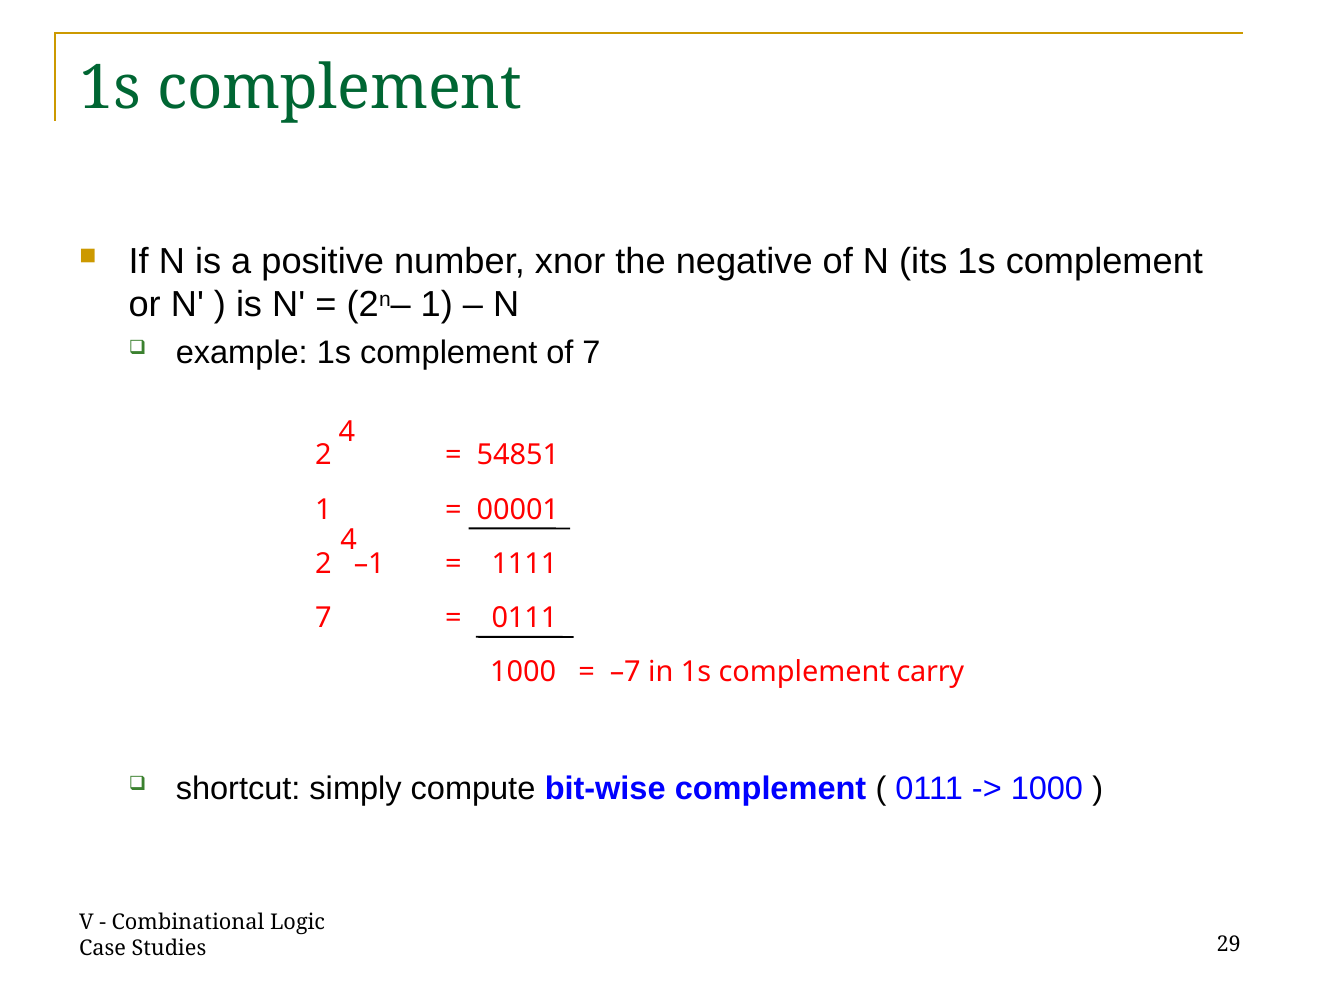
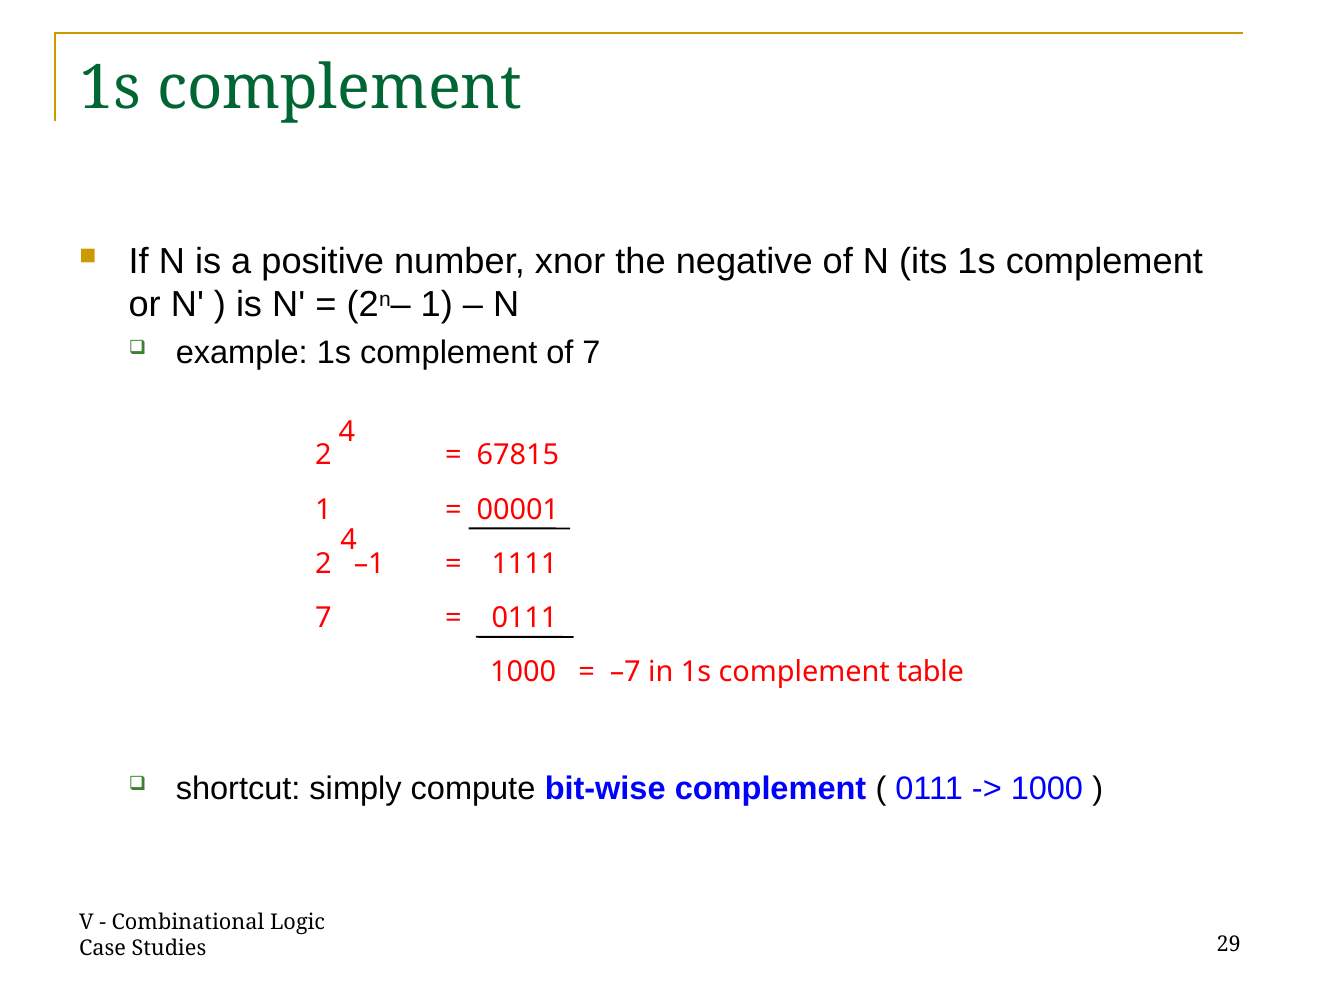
54851: 54851 -> 67815
carry: carry -> table
